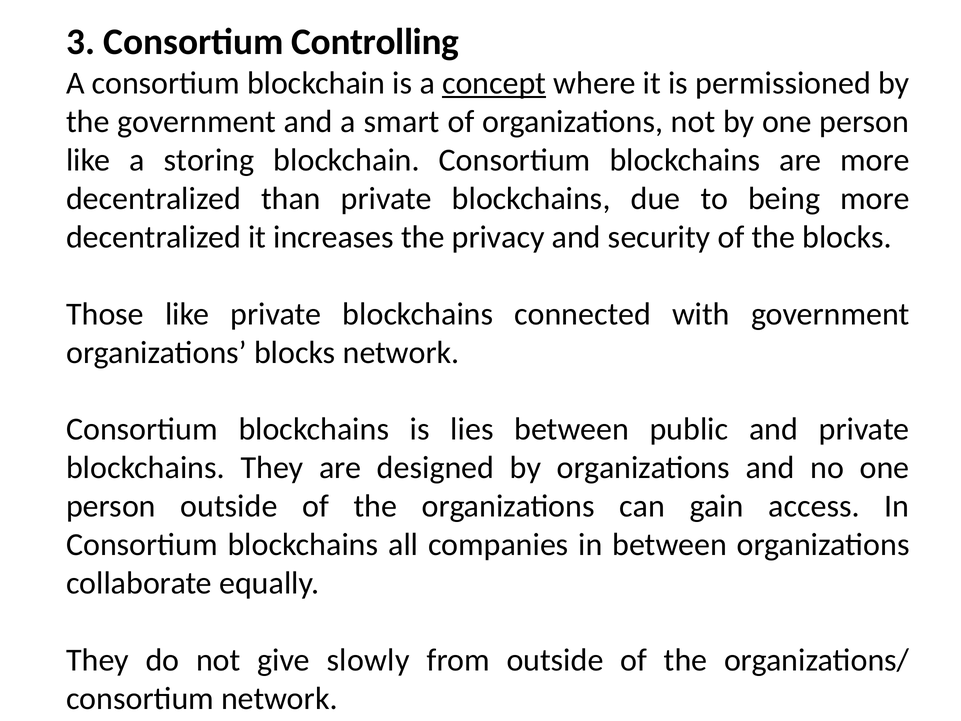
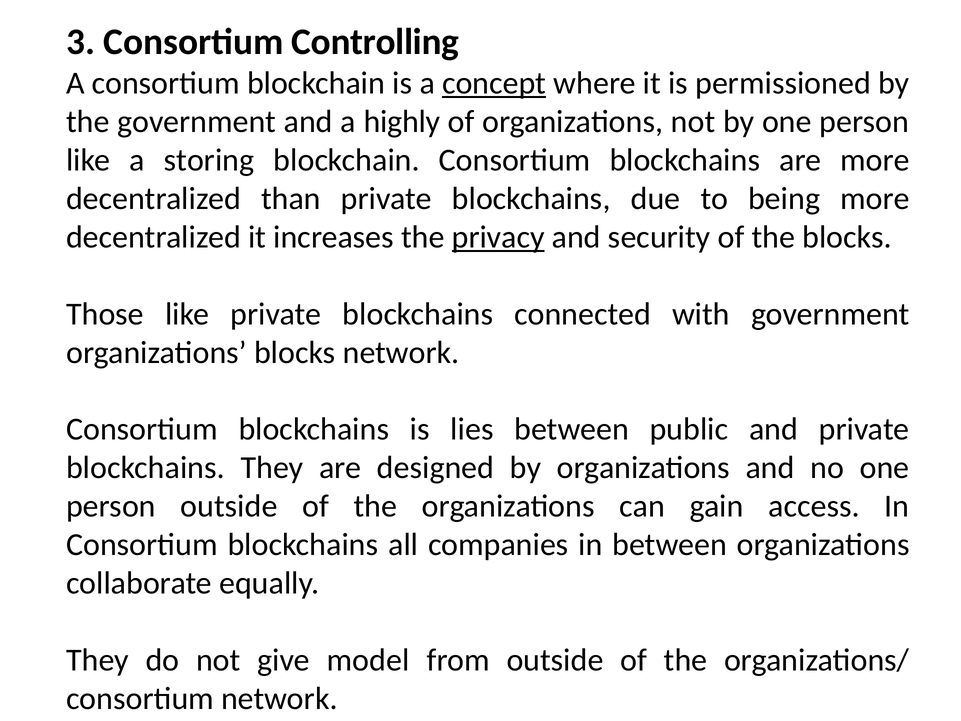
smart: smart -> highly
privacy underline: none -> present
slowly: slowly -> model
